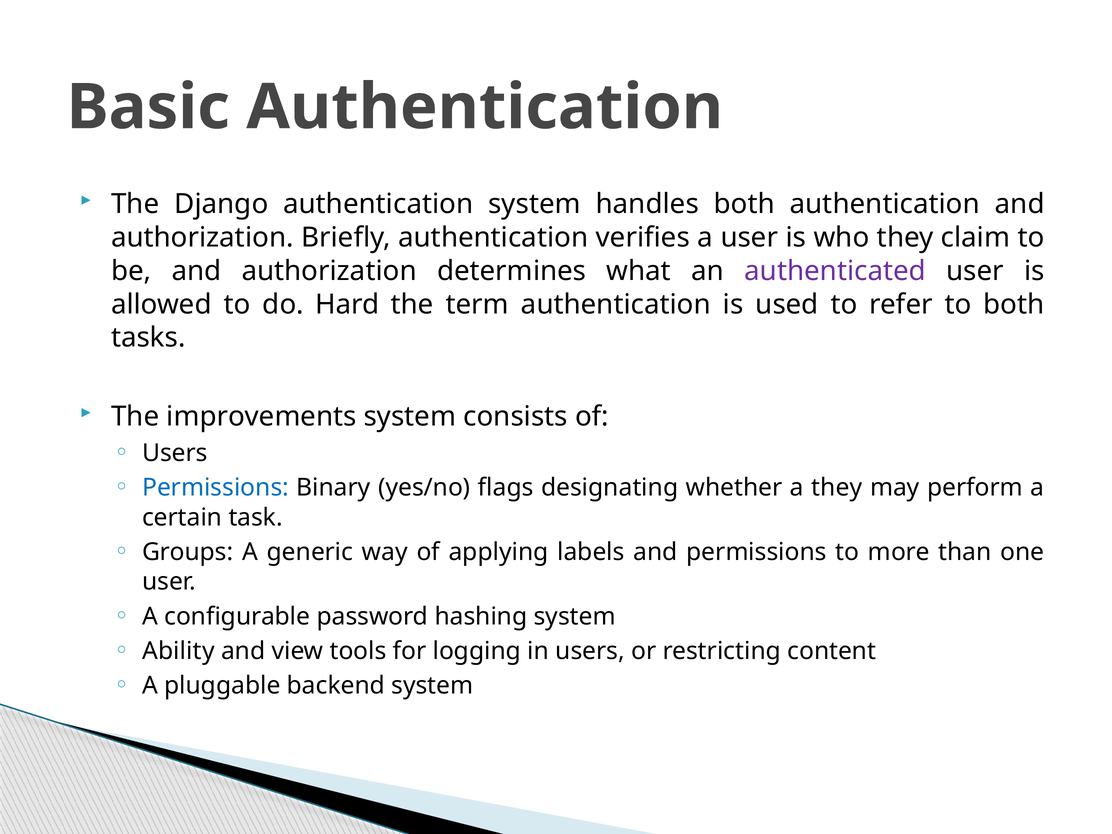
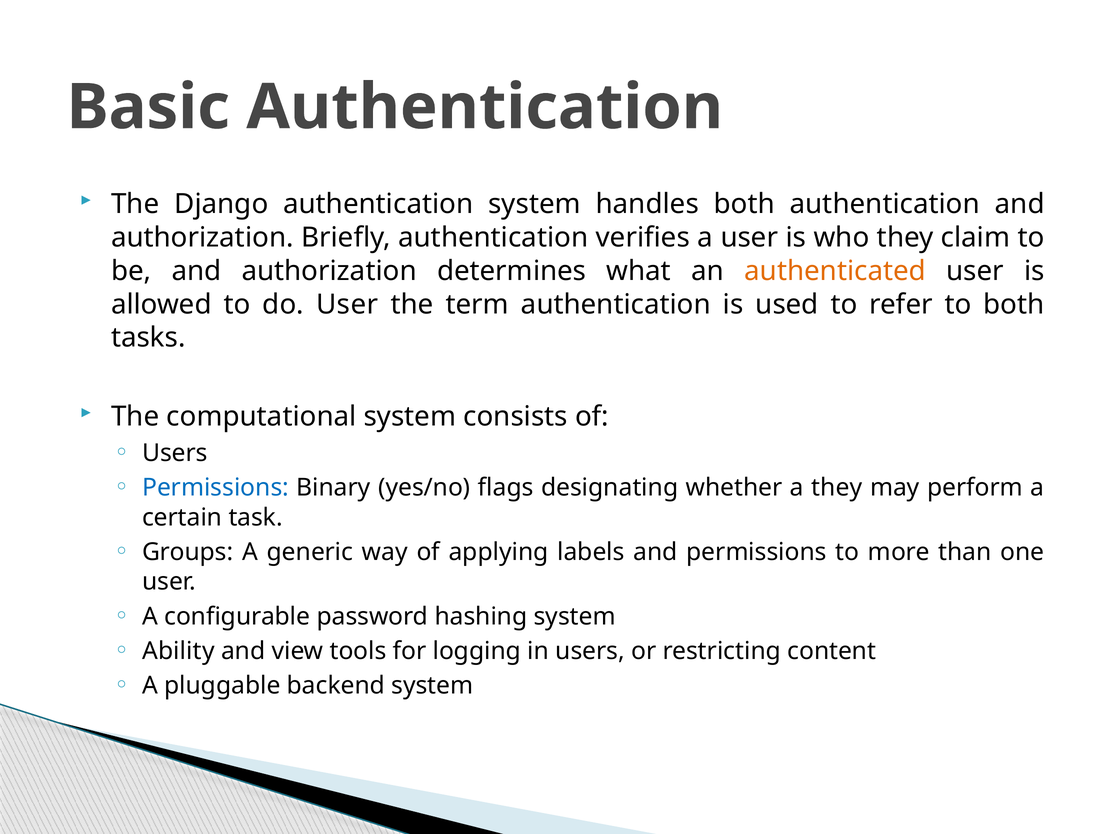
authenticated colour: purple -> orange
do Hard: Hard -> User
improvements: improvements -> computational
